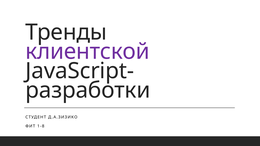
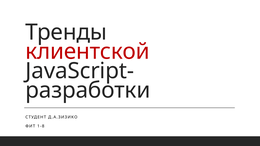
клиентской colour: purple -> red
